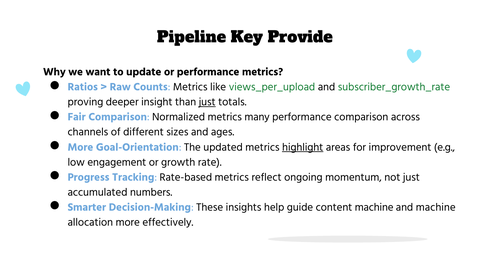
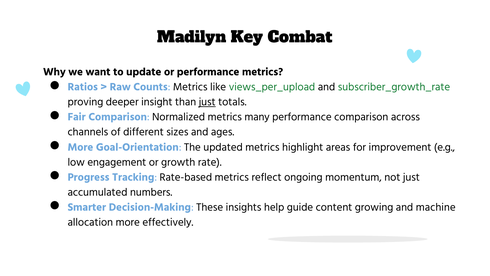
Pipeline: Pipeline -> Madilyn
Provide: Provide -> Combat
highlight underline: present -> none
content machine: machine -> growing
